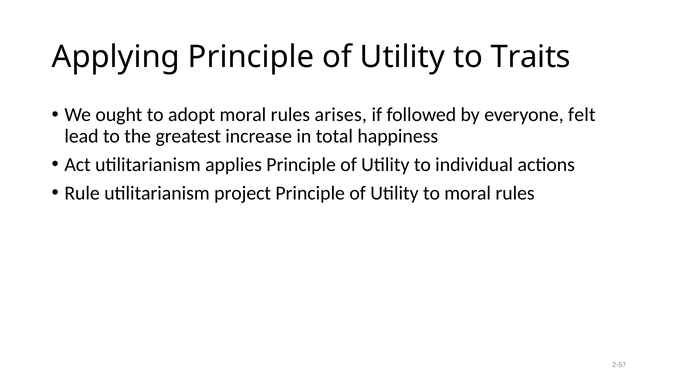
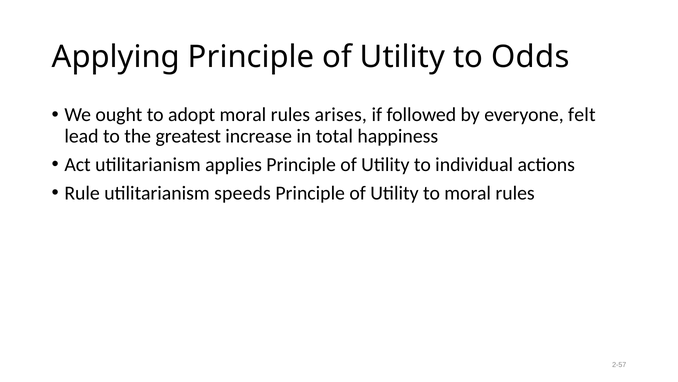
Traits: Traits -> Odds
project: project -> speeds
